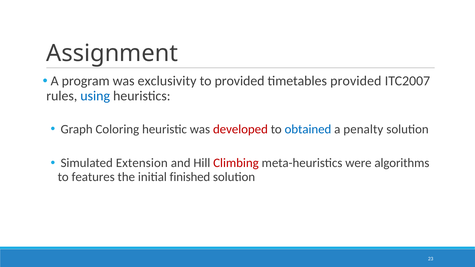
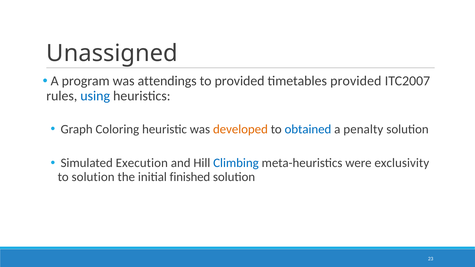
Assignment: Assignment -> Unassigned
exclusivity: exclusivity -> attendings
developed colour: red -> orange
Extension: Extension -> Execution
Climbing colour: red -> blue
algorithms: algorithms -> exclusivity
to features: features -> solution
